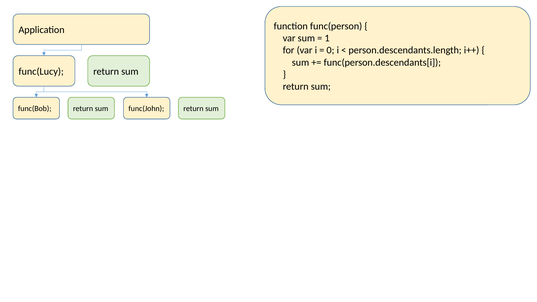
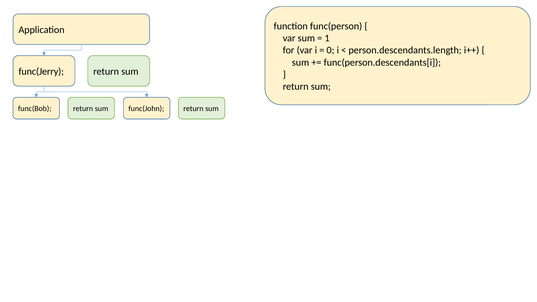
func(Lucy: func(Lucy -> func(Jerry
